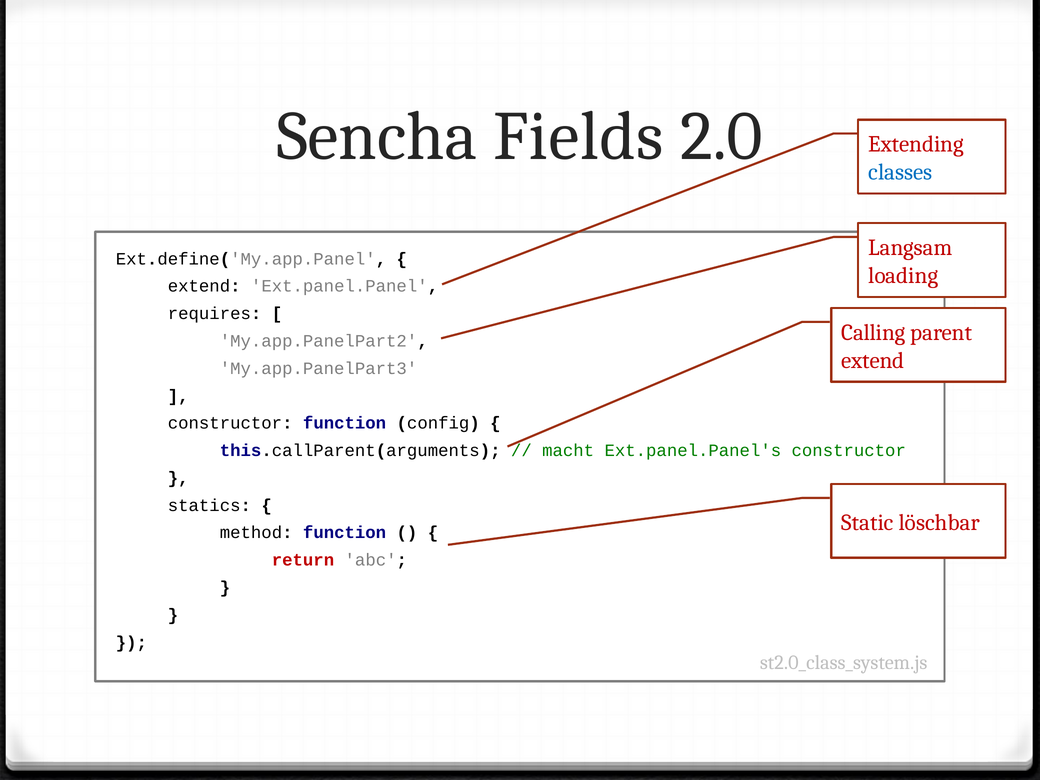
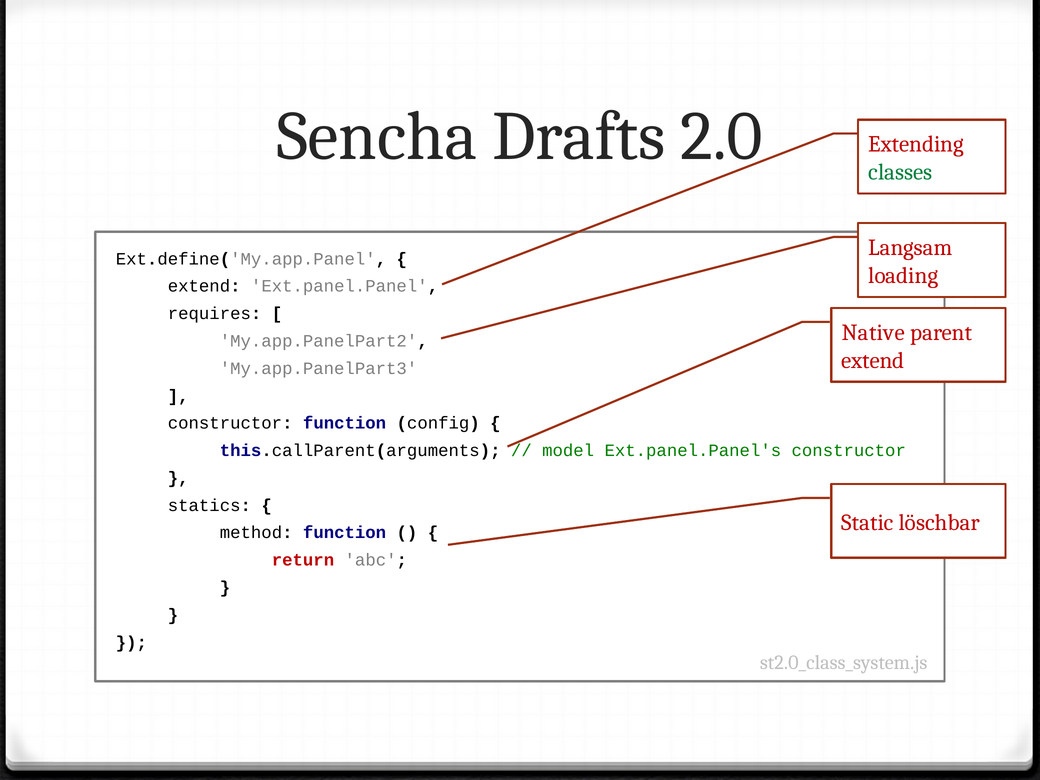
Fields: Fields -> Drafts
classes colour: blue -> green
Calling: Calling -> Native
macht: macht -> model
